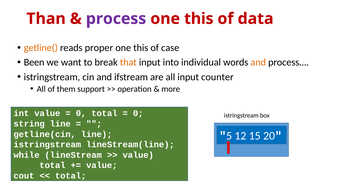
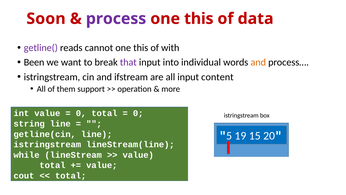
Than: Than -> Soon
getline( colour: orange -> purple
proper: proper -> cannot
case: case -> with
that colour: orange -> purple
counter: counter -> content
12: 12 -> 19
